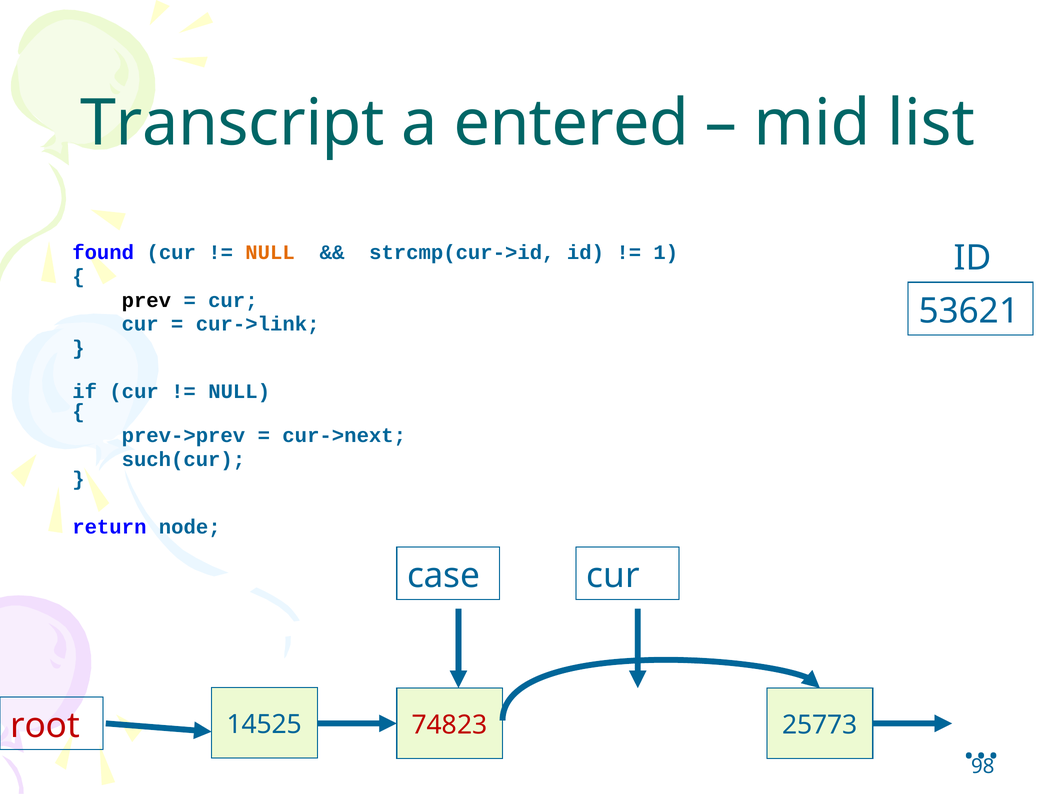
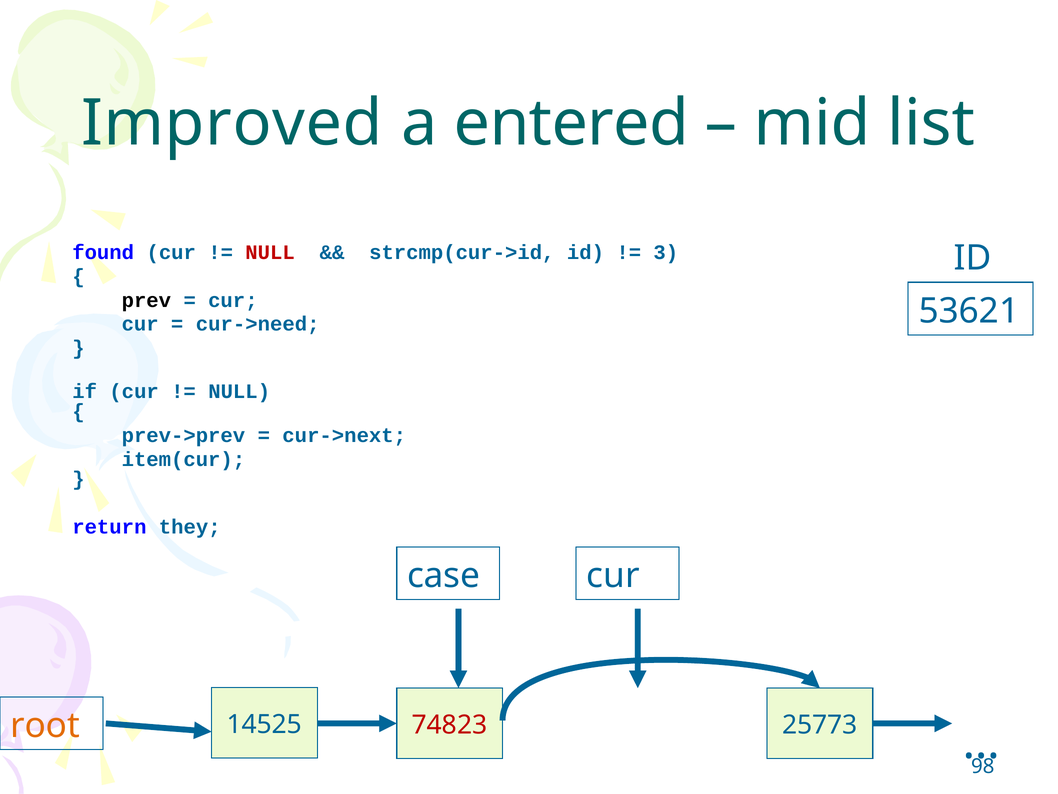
Transcript: Transcript -> Improved
NULL at (270, 252) colour: orange -> red
1: 1 -> 3
cur->link: cur->link -> cur->need
such(cur: such(cur -> item(cur
node: node -> they
root colour: red -> orange
